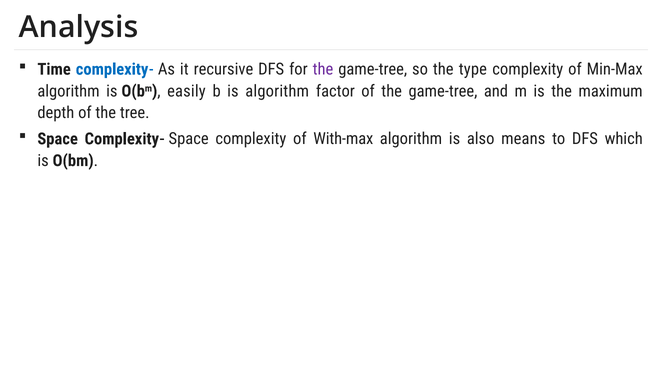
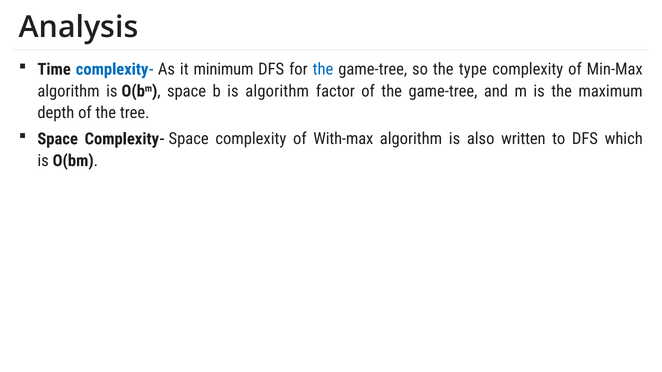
recursive: recursive -> minimum
the at (323, 69) colour: purple -> blue
O(bm easily: easily -> space
means: means -> written
